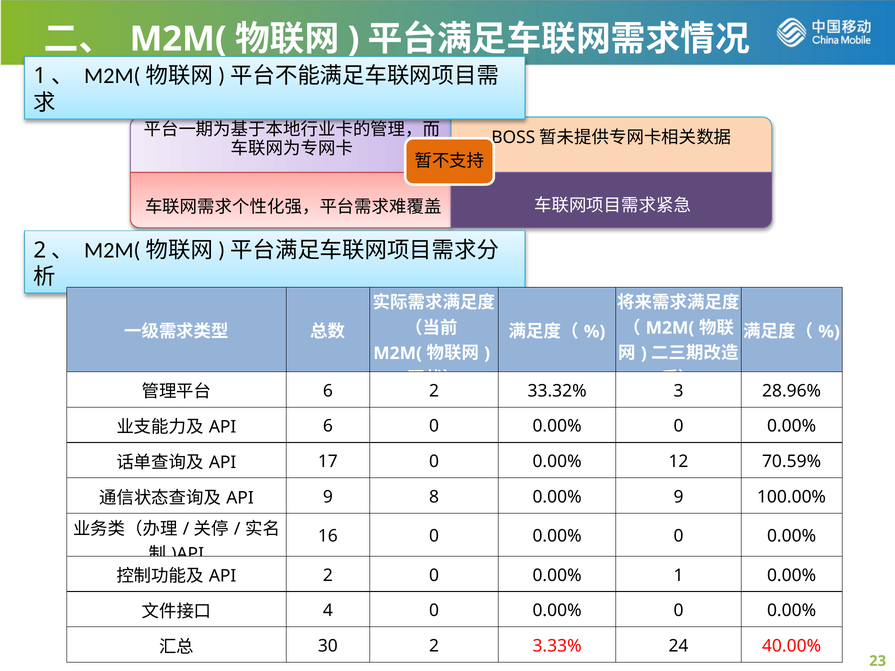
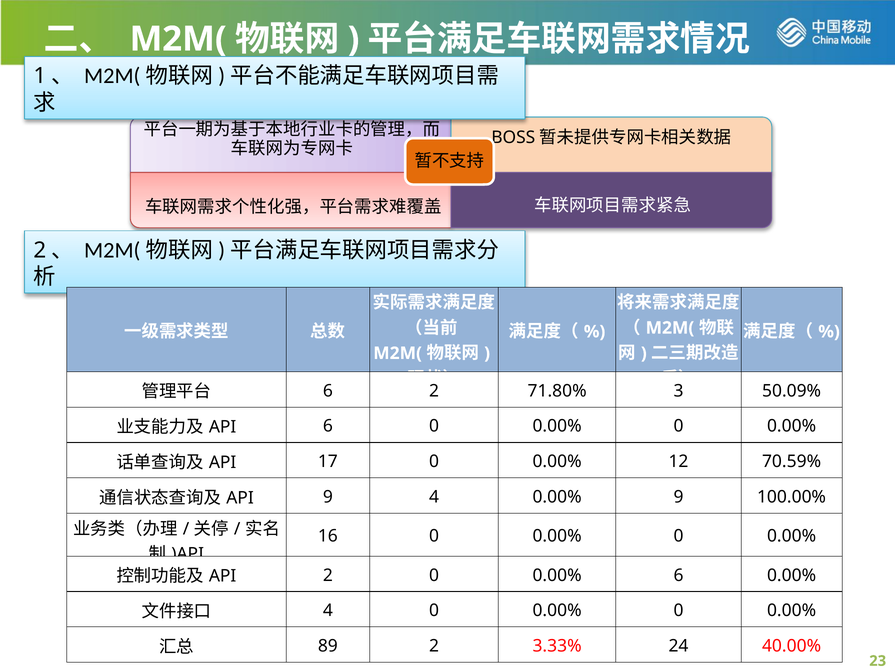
33.32%: 33.32% -> 71.80%
28.96%: 28.96% -> 50.09%
9 8: 8 -> 4
0.00% 1: 1 -> 6
30: 30 -> 89
